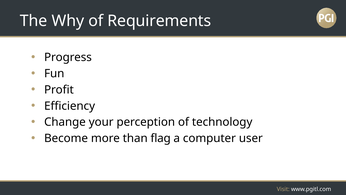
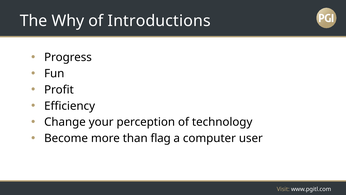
Requirements: Requirements -> Introductions
